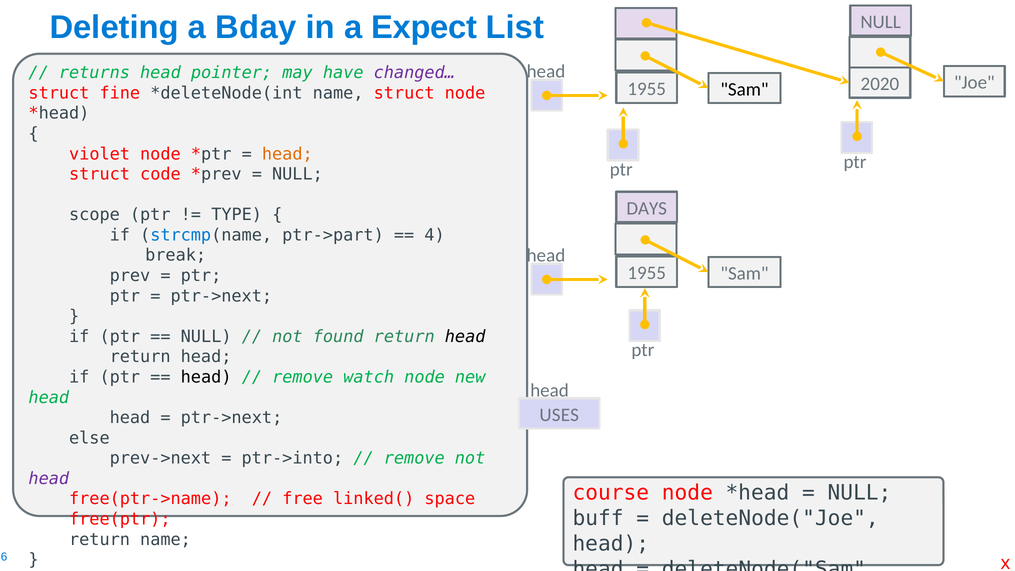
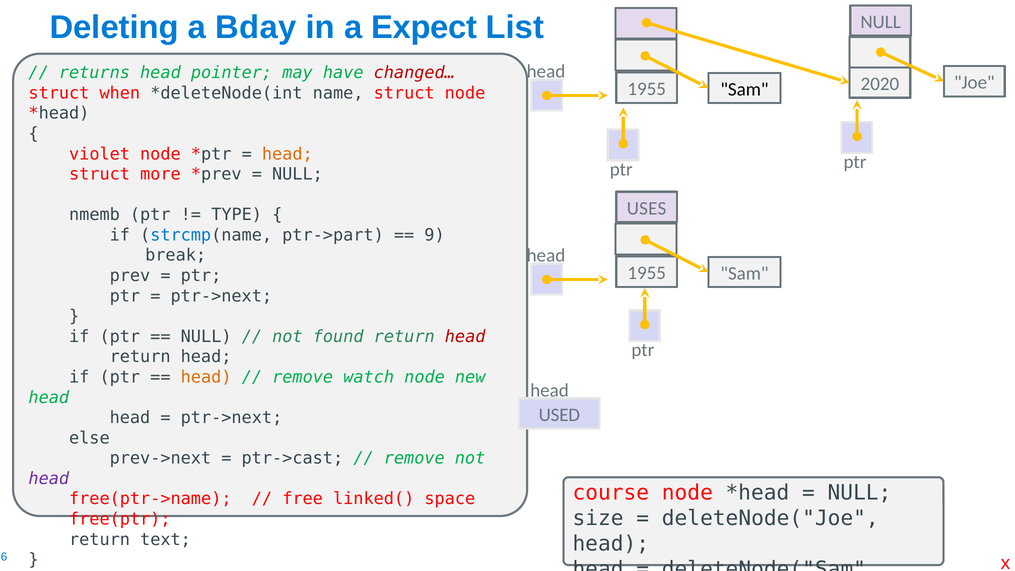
changed… colour: purple -> red
fine: fine -> when
code: code -> more
DAYS: DAYS -> USES
scope: scope -> nmemb
4: 4 -> 9
head at (465, 337) colour: black -> red
head at (206, 377) colour: black -> orange
USES: USES -> USED
ptr->into: ptr->into -> ptr->cast
buff: buff -> size
return name: name -> text
